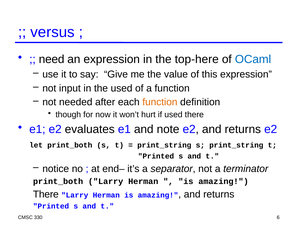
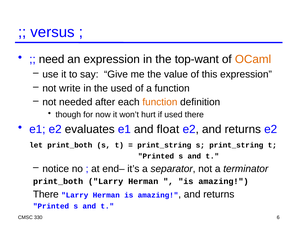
top-here: top-here -> top-want
OCaml colour: blue -> orange
input: input -> write
note: note -> float
